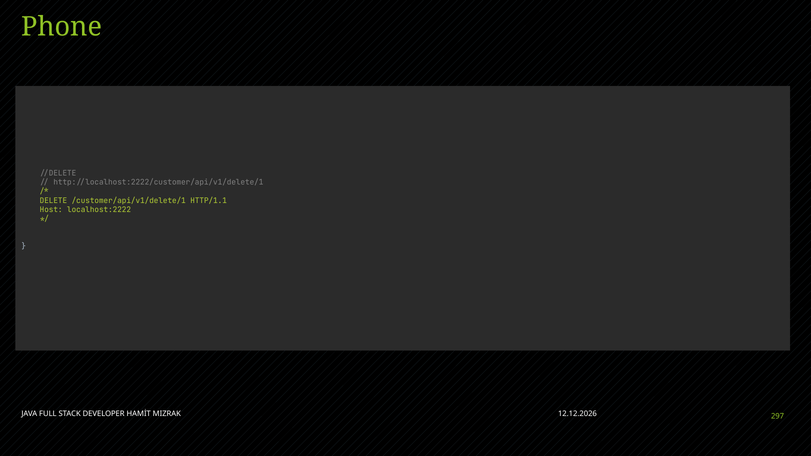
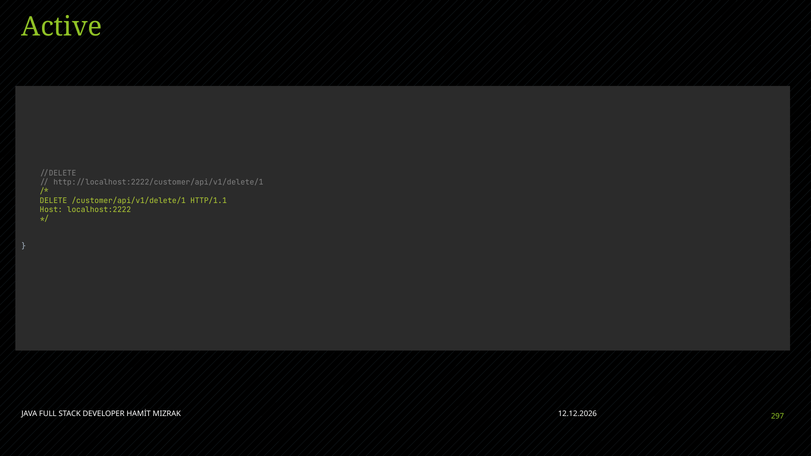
Phone: Phone -> Active
